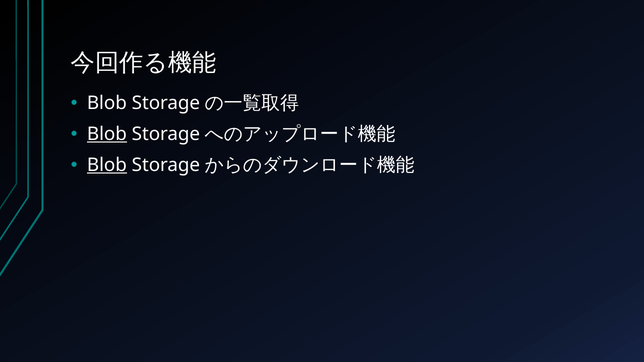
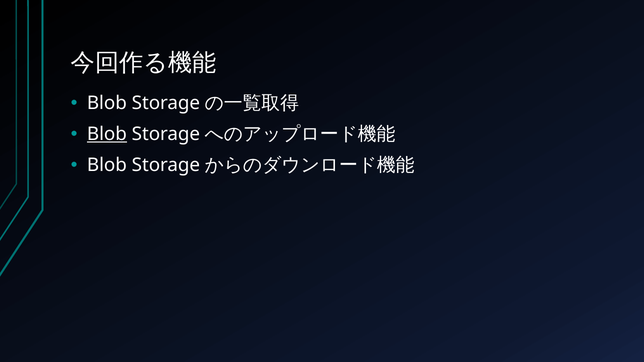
Blob at (107, 165) underline: present -> none
